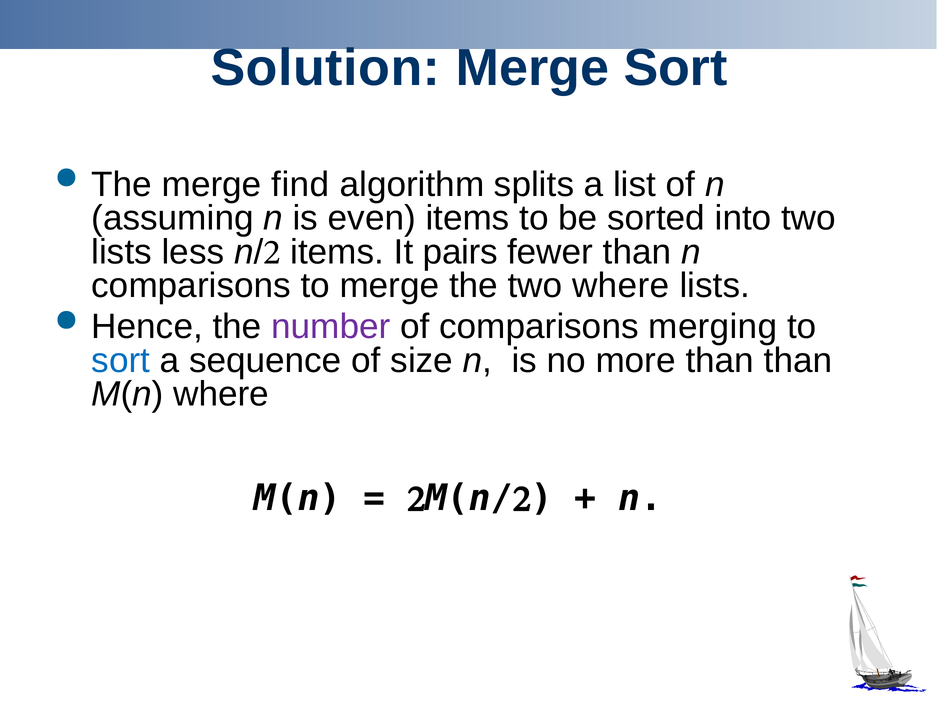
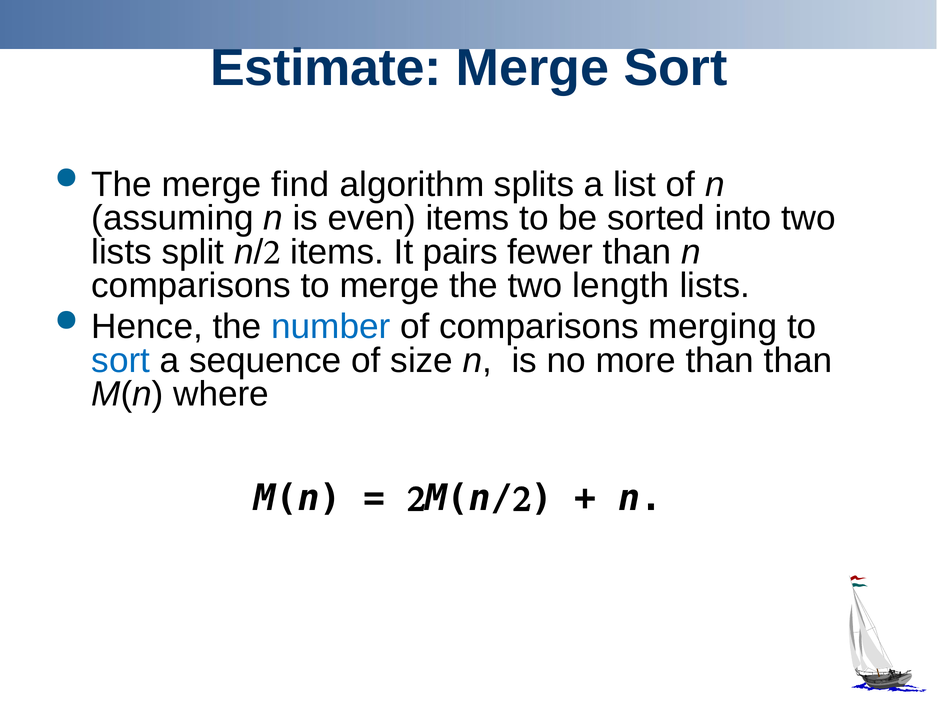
Solution: Solution -> Estimate
less: less -> split
two where: where -> length
number colour: purple -> blue
